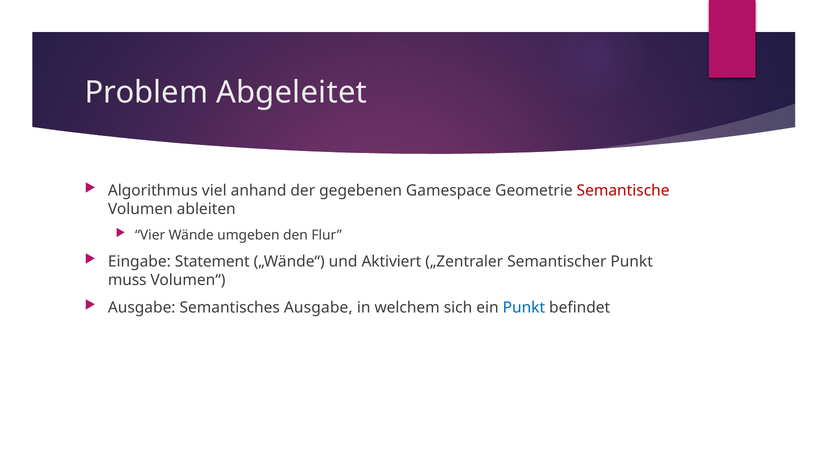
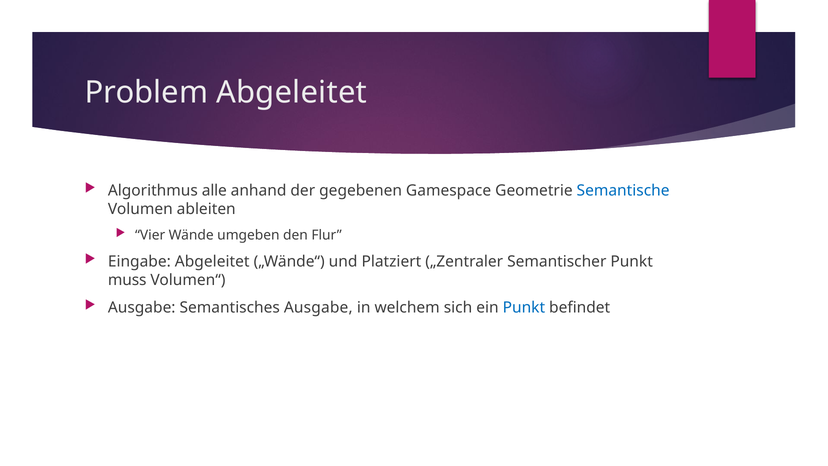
viel: viel -> alle
Semantische colour: red -> blue
Eingabe Statement: Statement -> Abgeleitet
Aktiviert: Aktiviert -> Platziert
